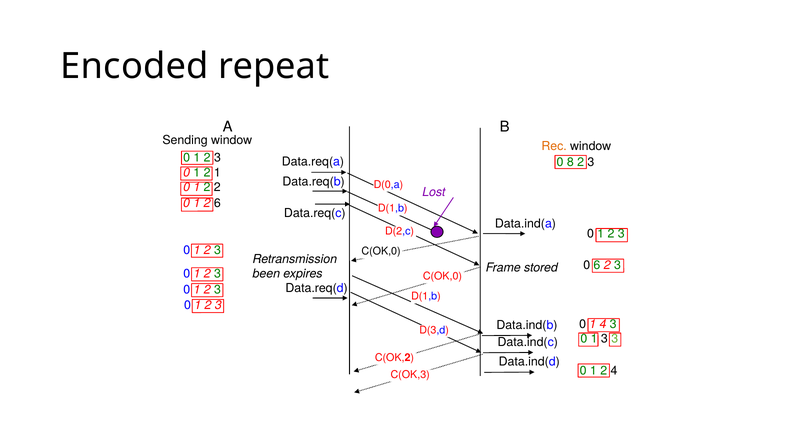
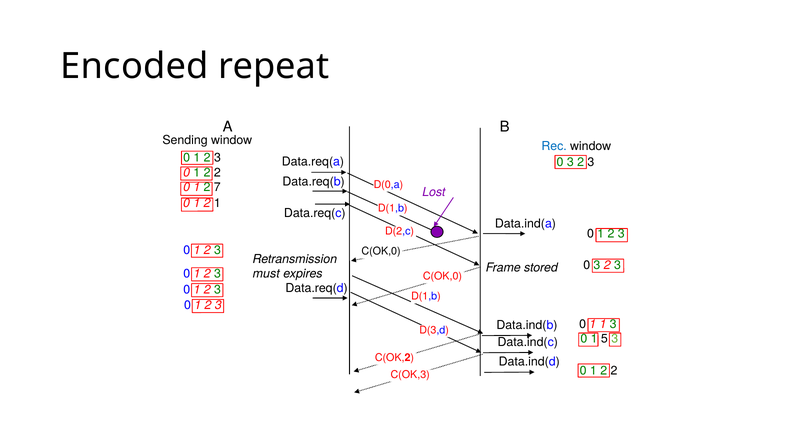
Rec colour: orange -> blue
8 at (570, 162): 8 -> 3
1 at (217, 173): 1 -> 2
2 2: 2 -> 7
2 6: 6 -> 1
6 at (597, 265): 6 -> 3
been: been -> must
1 4: 4 -> 1
1 3: 3 -> 5
4 at (614, 370): 4 -> 2
